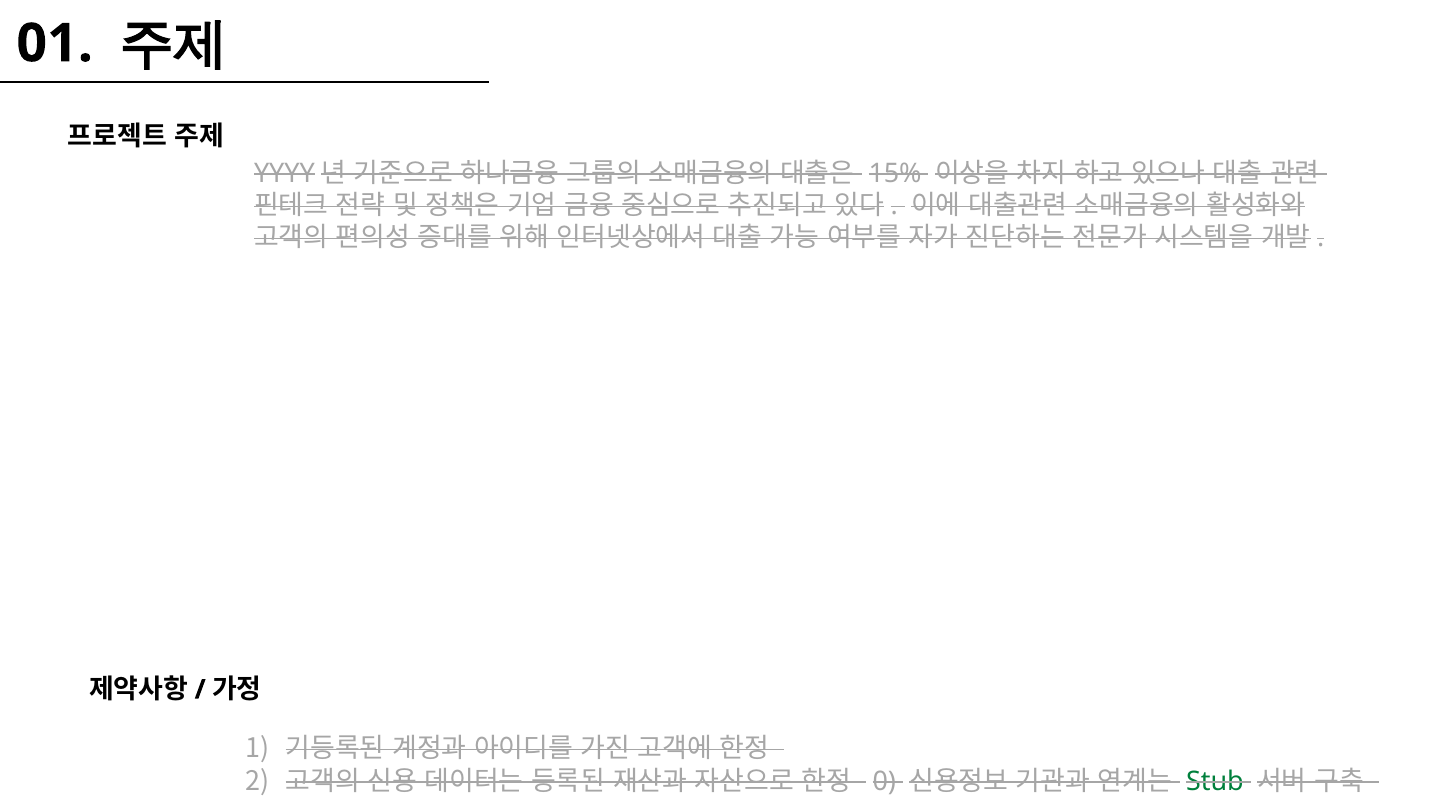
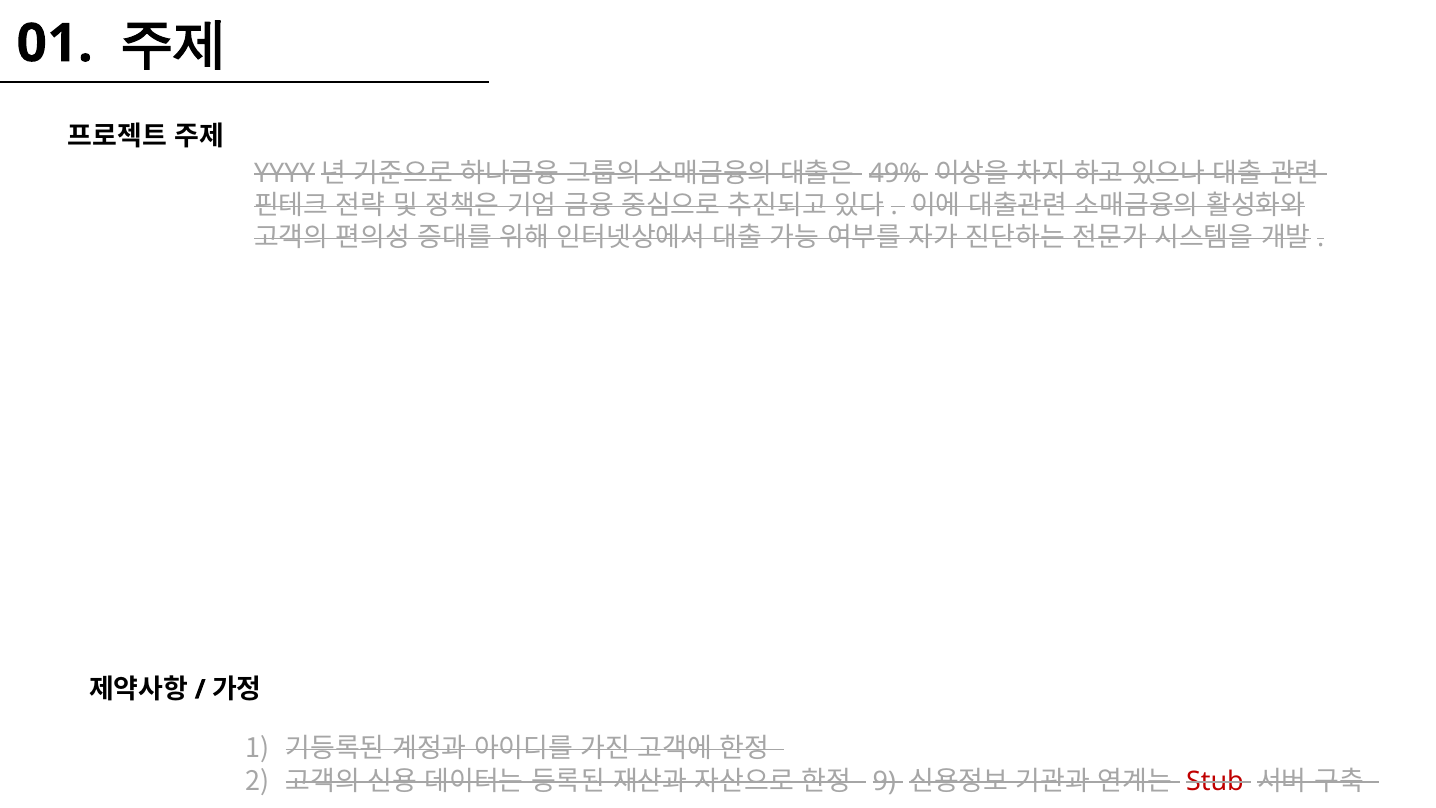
15%: 15% -> 49%
0: 0 -> 9
Stub colour: green -> red
